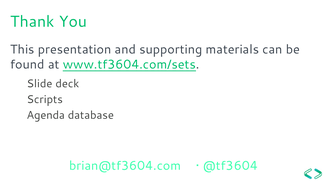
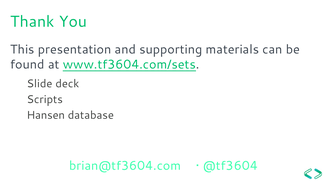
Agenda: Agenda -> Hansen
